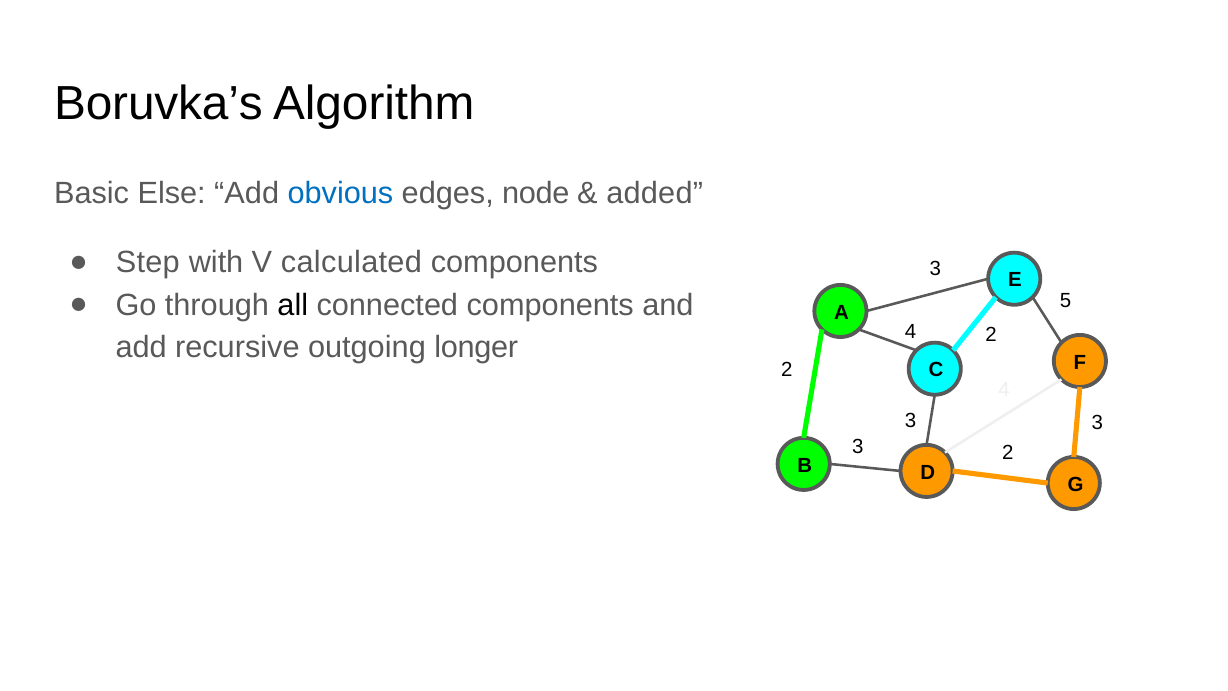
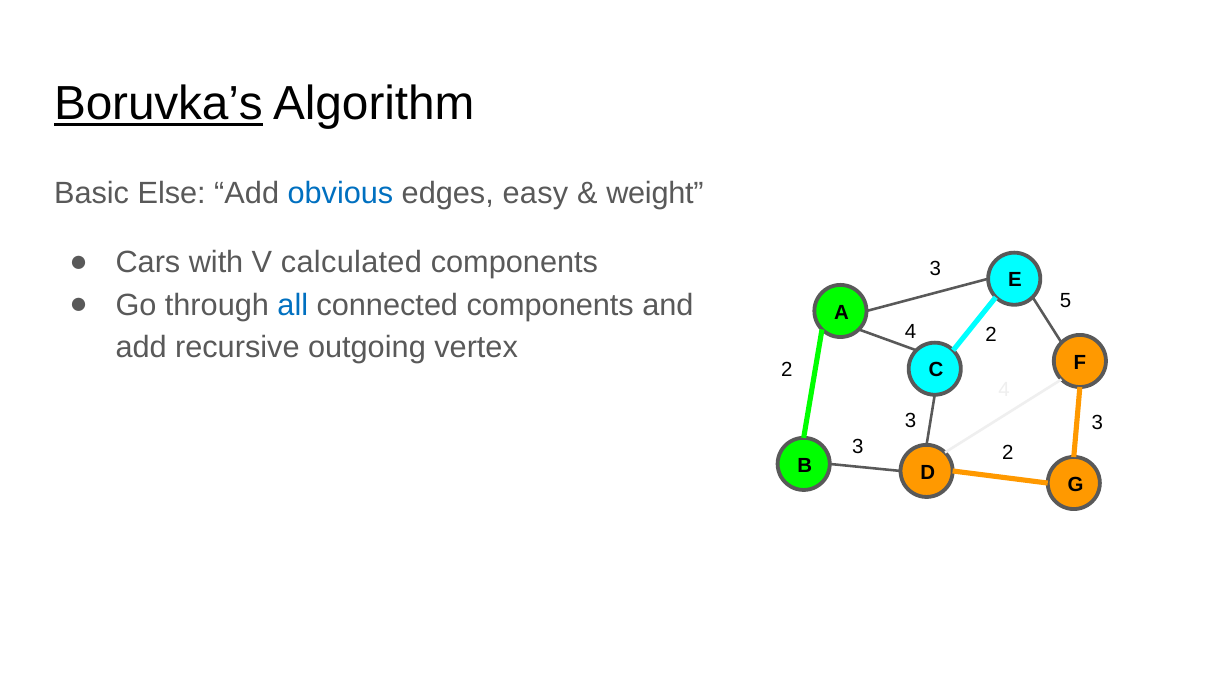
Boruvka’s underline: none -> present
node: node -> easy
added: added -> weight
Step: Step -> Cars
all colour: black -> blue
longer: longer -> vertex
